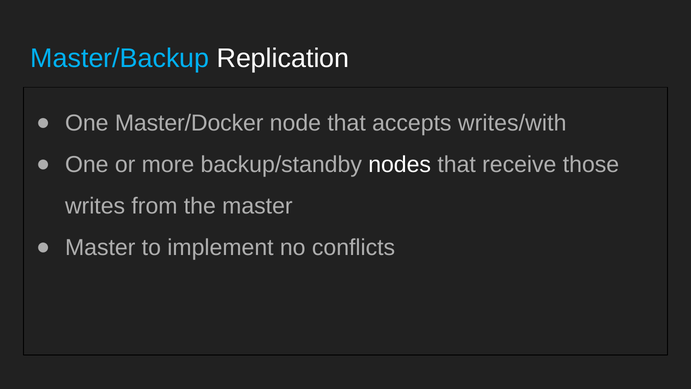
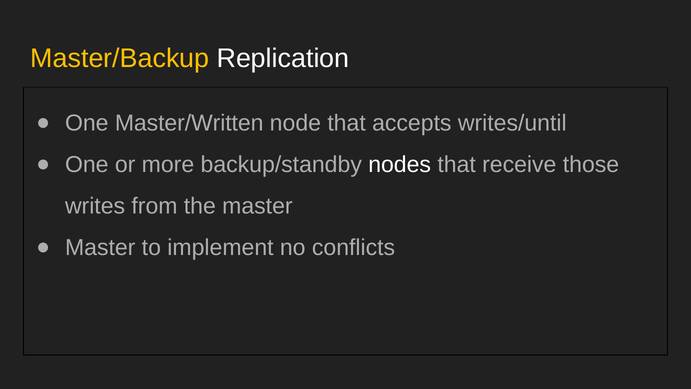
Master/Backup colour: light blue -> yellow
Master/Docker: Master/Docker -> Master/Written
writes/with: writes/with -> writes/until
